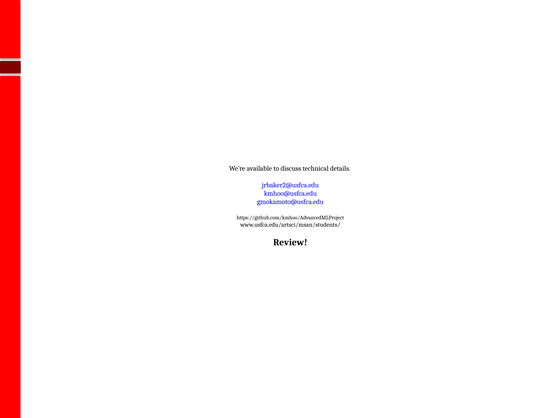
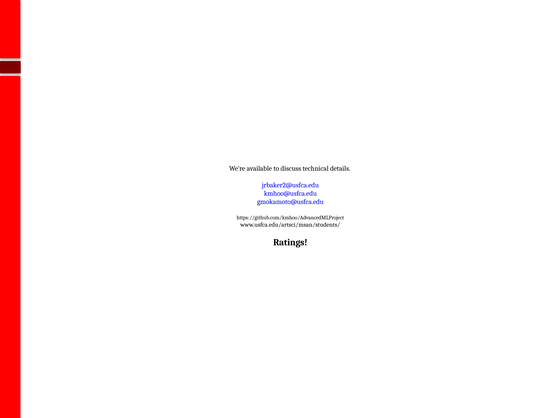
Review: Review -> Ratings
